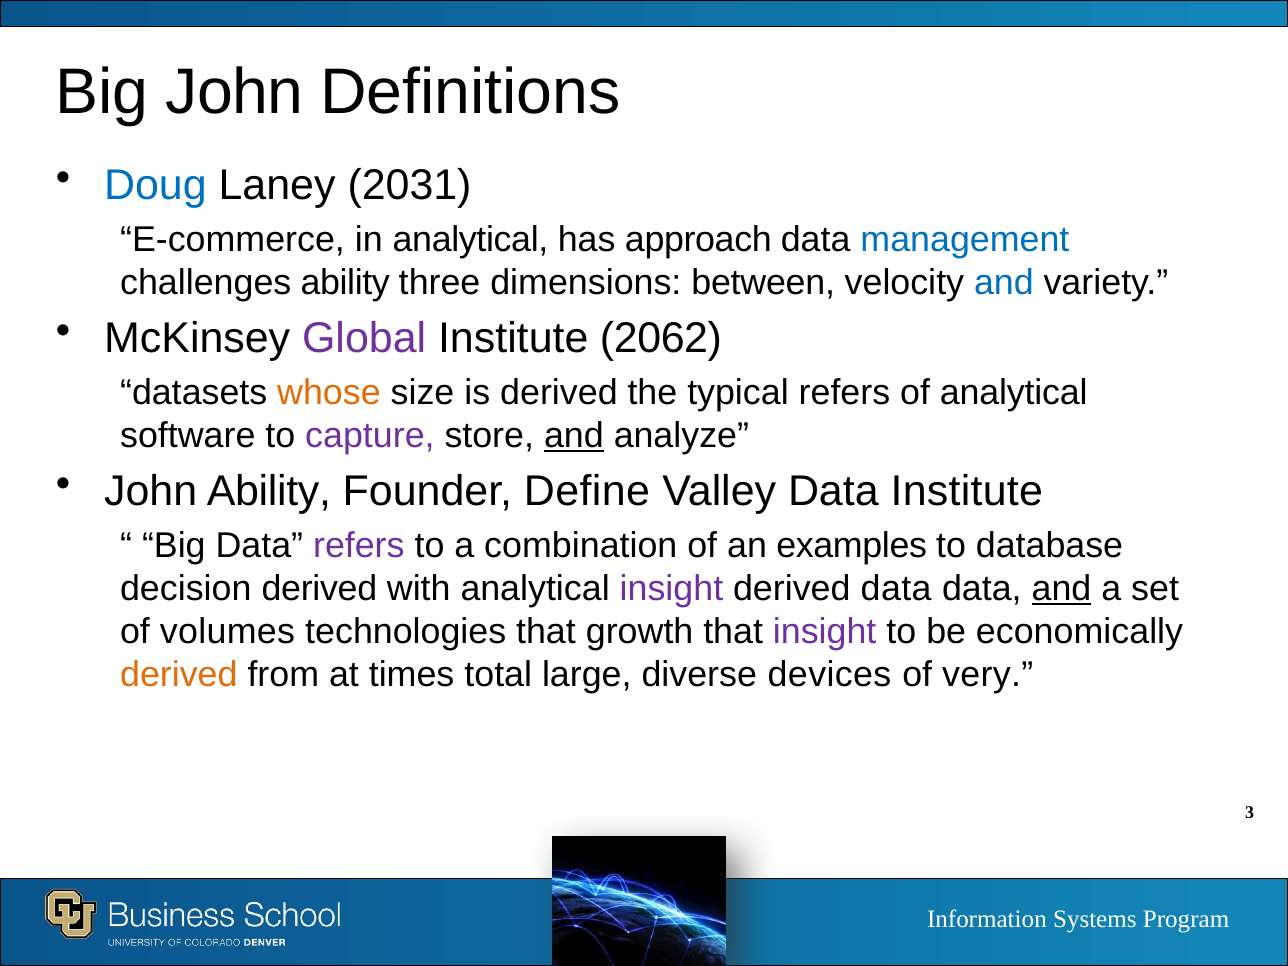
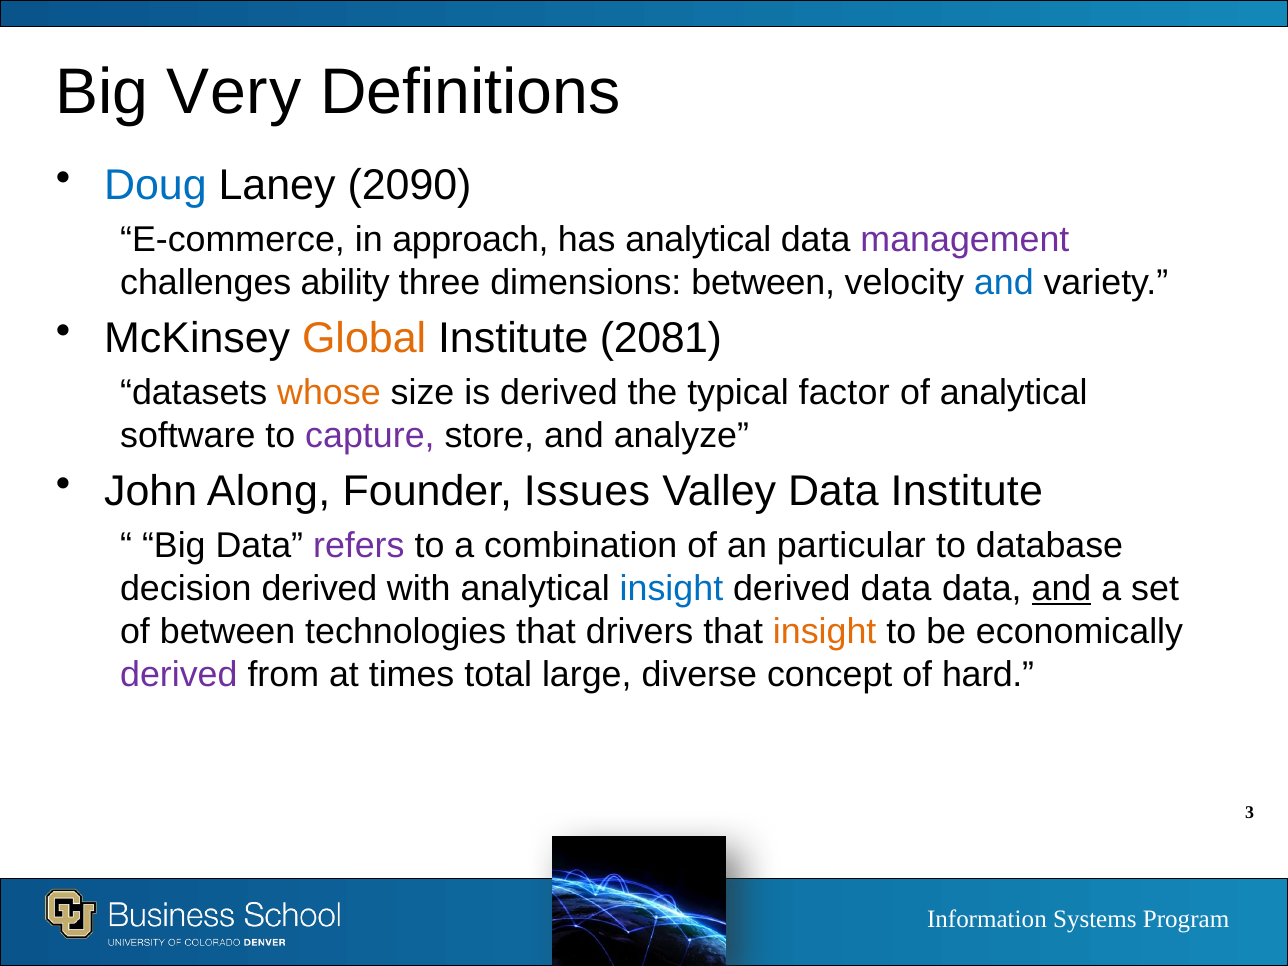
Big John: John -> Very
2031: 2031 -> 2090
in analytical: analytical -> approach
has approach: approach -> analytical
management colour: blue -> purple
Global colour: purple -> orange
2062: 2062 -> 2081
typical refers: refers -> factor
and at (574, 435) underline: present -> none
John Ability: Ability -> Along
Define: Define -> Issues
examples: examples -> particular
insight at (671, 589) colour: purple -> blue
of volumes: volumes -> between
growth: growth -> drivers
insight at (825, 632) colour: purple -> orange
derived at (179, 674) colour: orange -> purple
devices: devices -> concept
very: very -> hard
